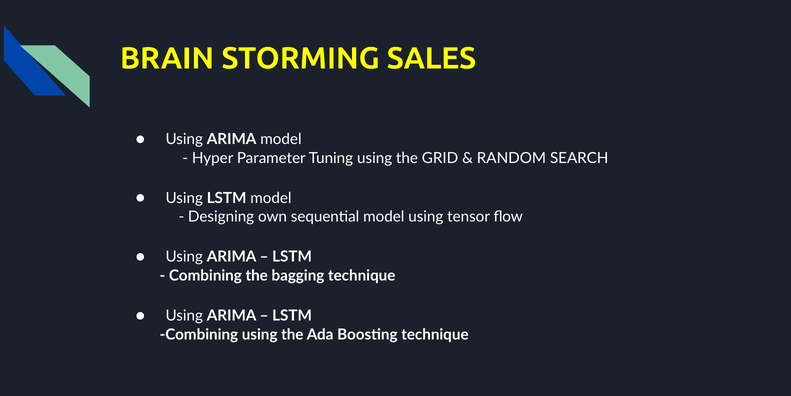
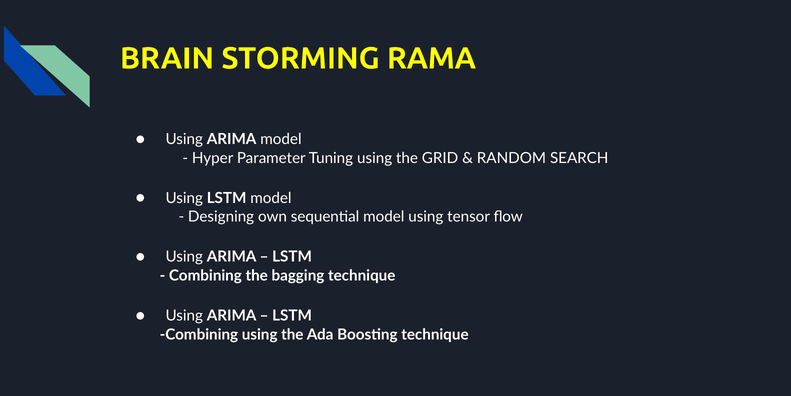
SALES: SALES -> RAMA
